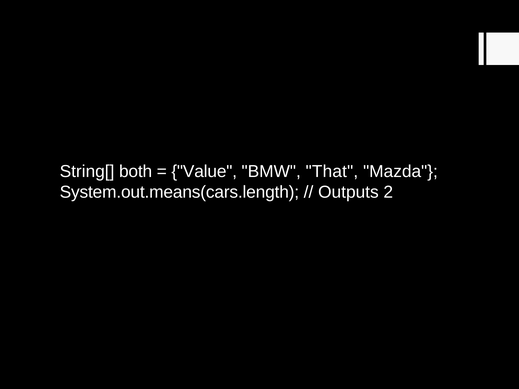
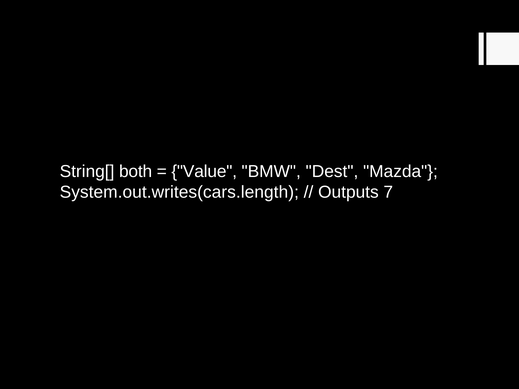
That: That -> Dest
System.out.means(cars.length: System.out.means(cars.length -> System.out.writes(cars.length
2: 2 -> 7
